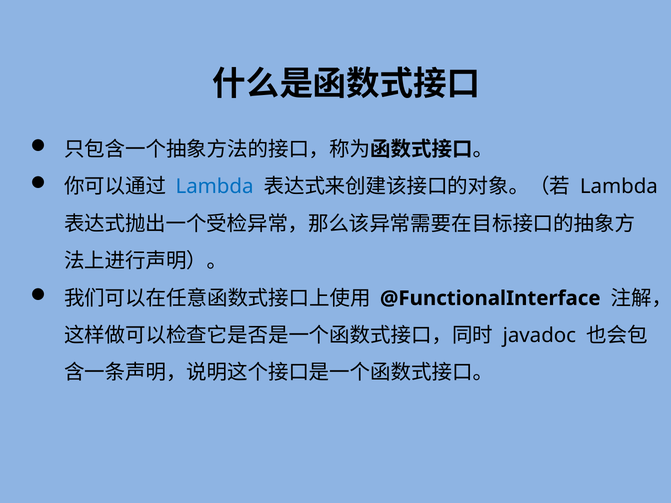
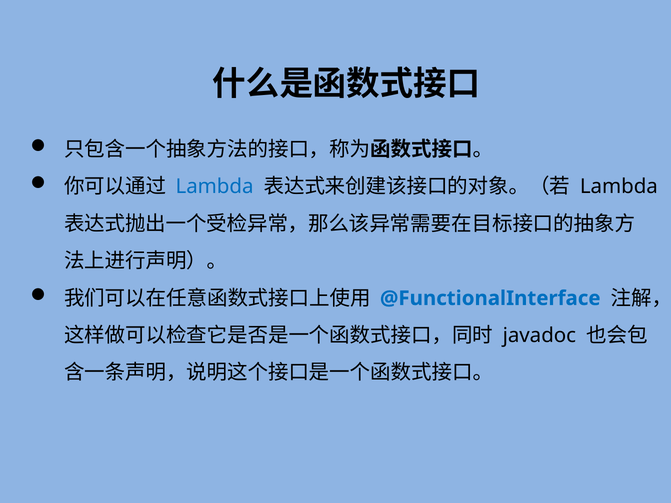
@FunctionalInterface colour: black -> blue
